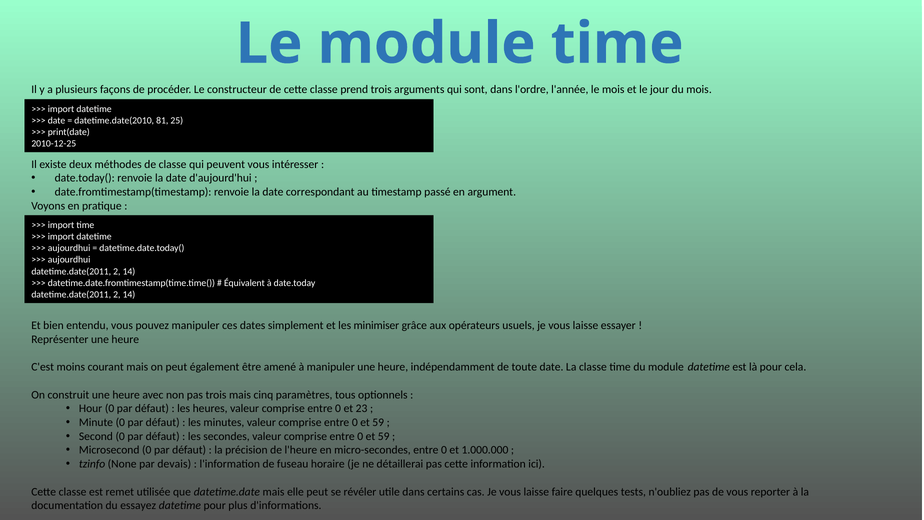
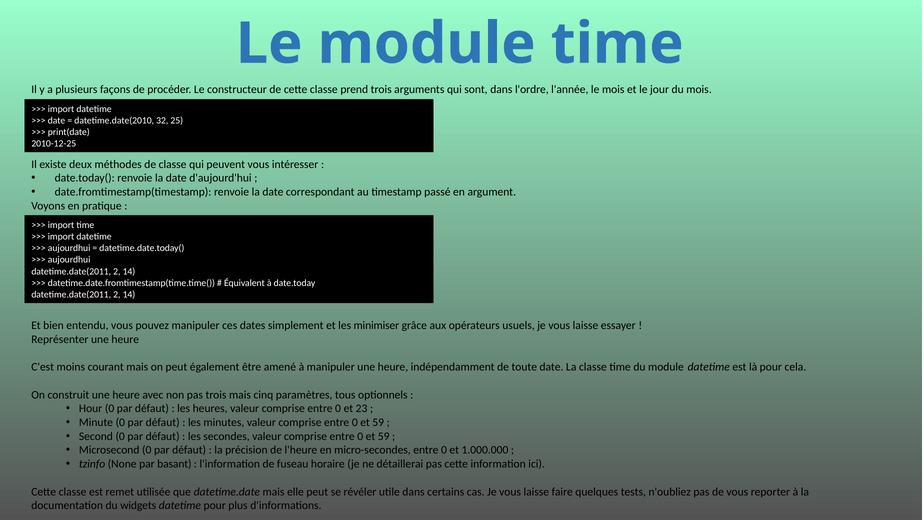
81: 81 -> 32
devais: devais -> basant
essayez: essayez -> widgets
